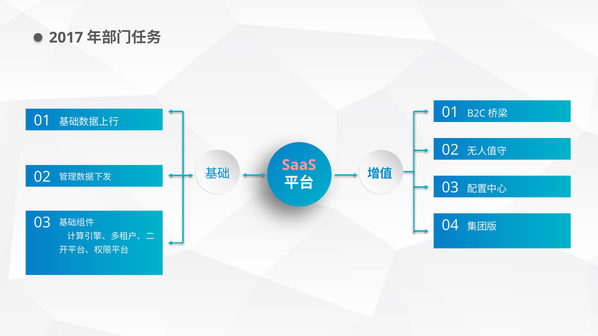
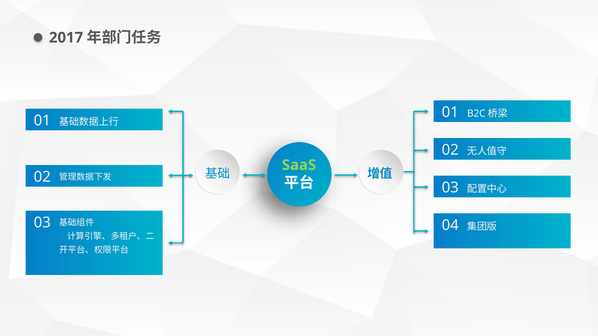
SaaS colour: pink -> light green
